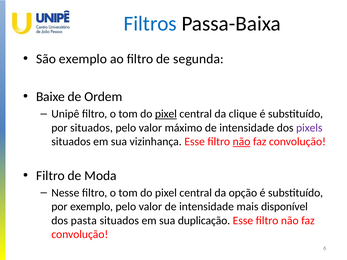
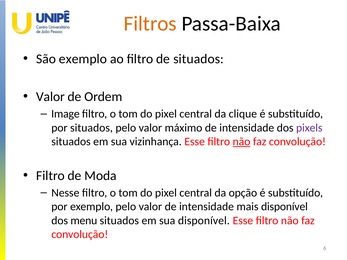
Filtros colour: blue -> orange
de segunda: segunda -> situados
Baixe at (50, 97): Baixe -> Valor
Unipê: Unipê -> Image
pixel at (166, 114) underline: present -> none
pasta: pasta -> menu
sua duplicação: duplicação -> disponível
